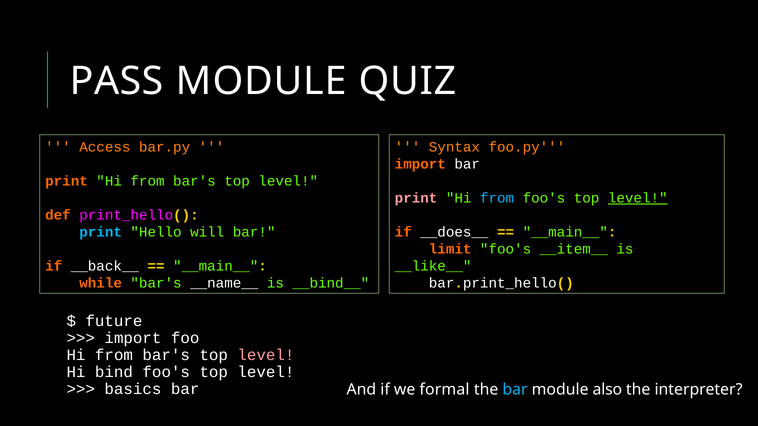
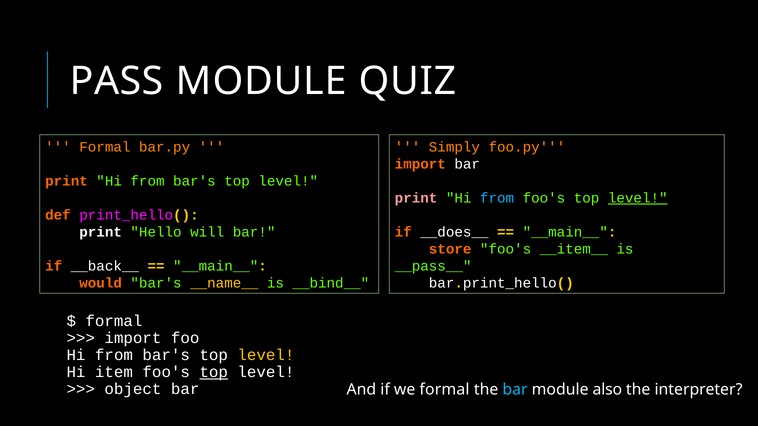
Access at (105, 147): Access -> Formal
Syntax: Syntax -> Simply
print at (101, 232) colour: light blue -> white
limit: limit -> store
__like__: __like__ -> __pass__
while: while -> would
__name__ colour: white -> yellow
future at (114, 321): future -> formal
level at (266, 355) colour: pink -> yellow
bind: bind -> item
top at (214, 373) underline: none -> present
basics: basics -> object
